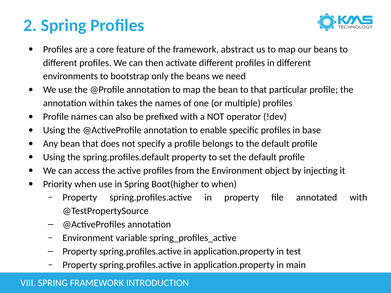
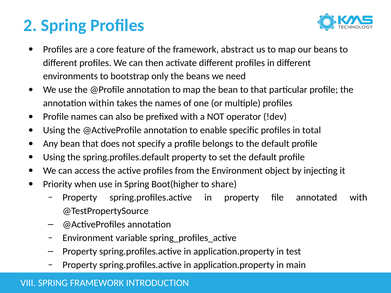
base: base -> total
to when: when -> share
